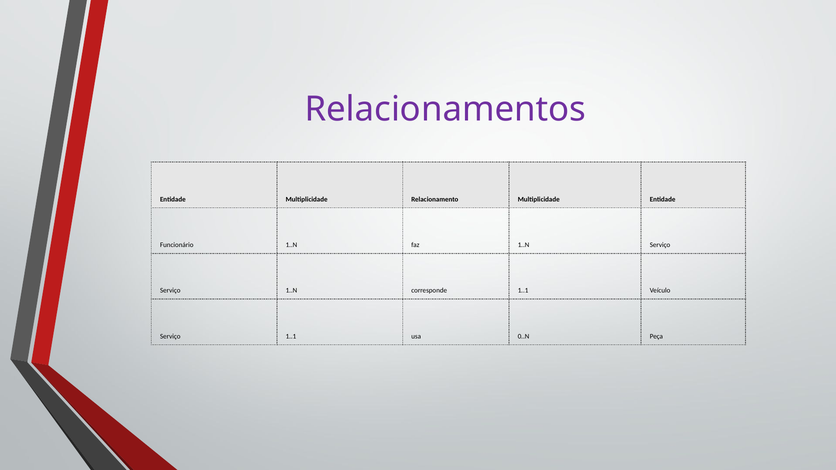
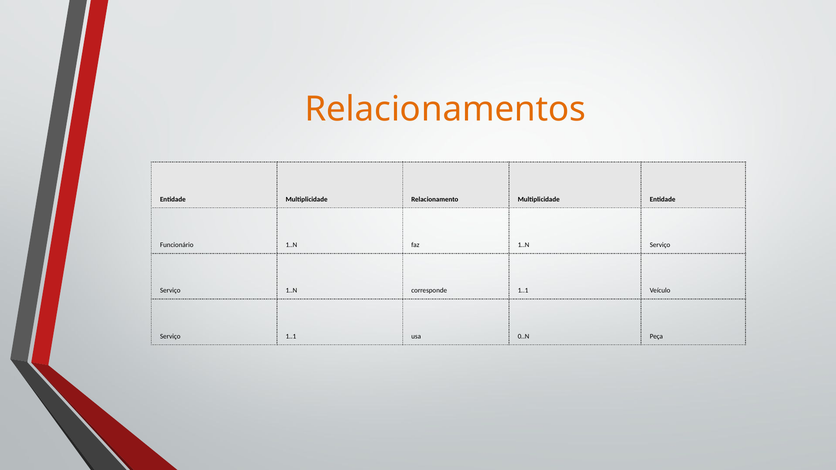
Relacionamentos colour: purple -> orange
